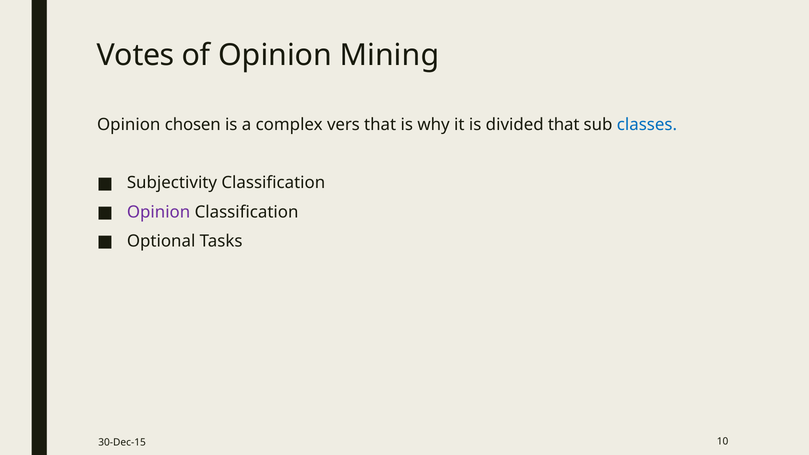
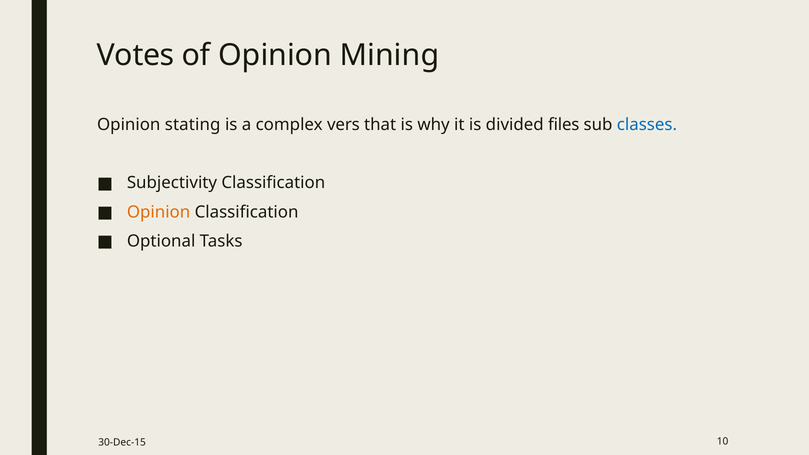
chosen: chosen -> stating
divided that: that -> files
Opinion at (159, 212) colour: purple -> orange
